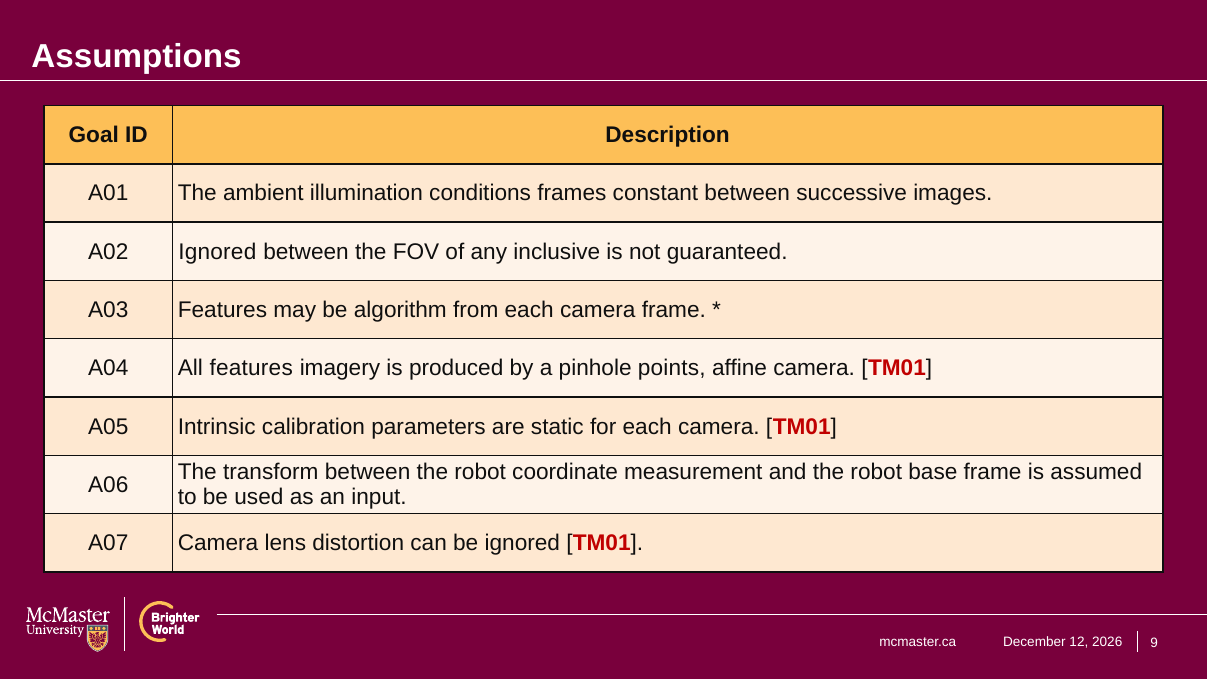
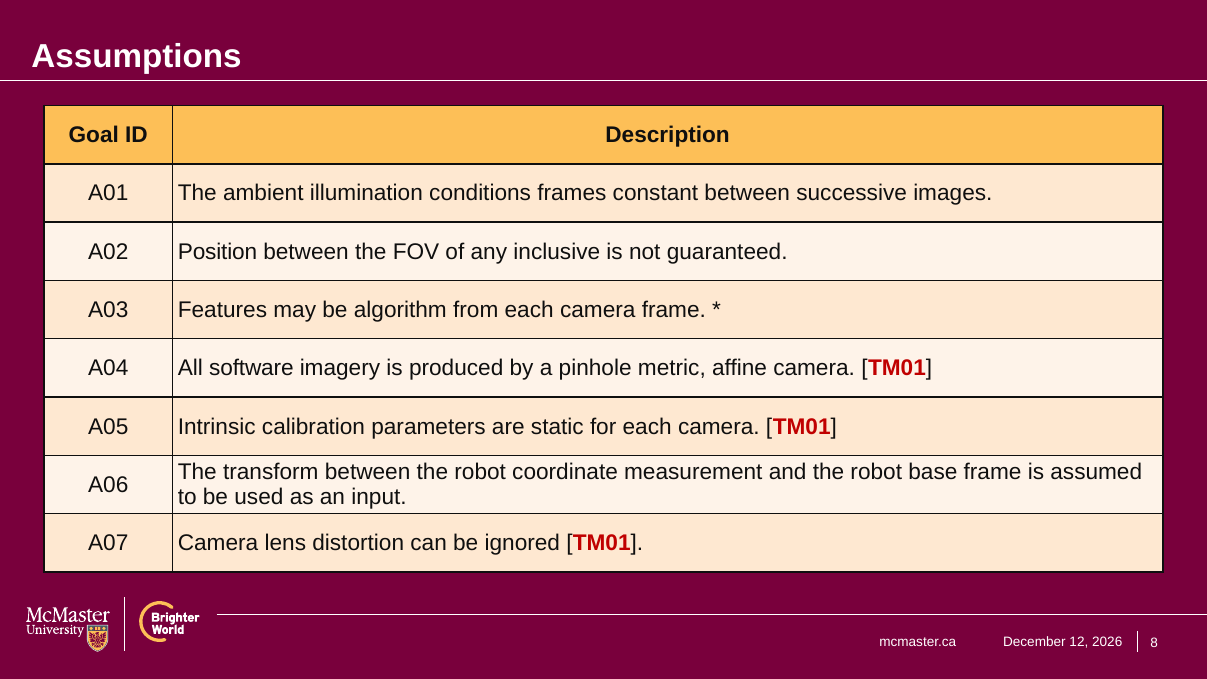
A02 Ignored: Ignored -> Position
All features: features -> software
points: points -> metric
9: 9 -> 8
